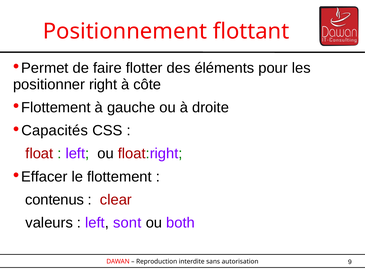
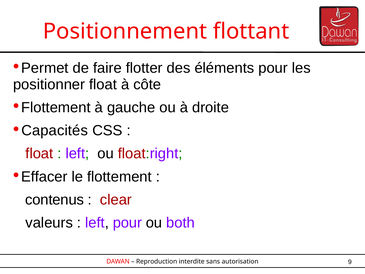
positionner right: right -> float
left sont: sont -> pour
